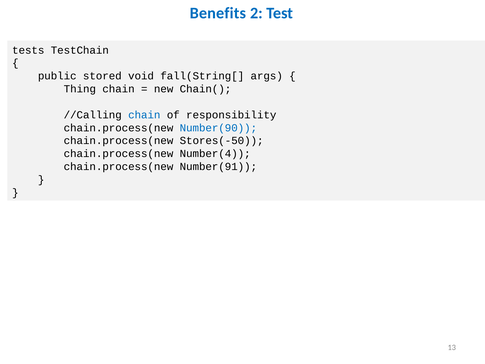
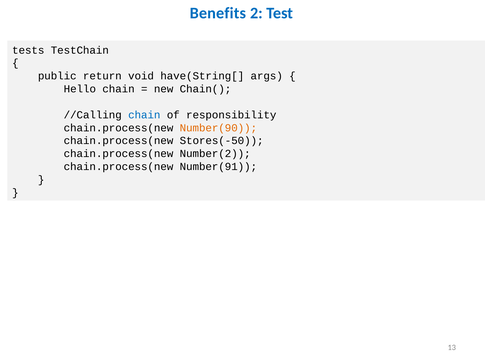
stored: stored -> return
fall(String[: fall(String[ -> have(String[
Thing: Thing -> Hello
Number(90 colour: blue -> orange
Number(4: Number(4 -> Number(2
